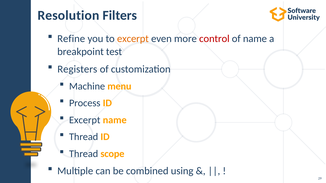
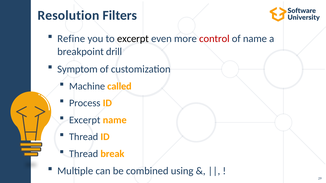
excerpt at (133, 39) colour: orange -> black
test: test -> drill
Registers: Registers -> Symptom
menu: menu -> called
scope: scope -> break
